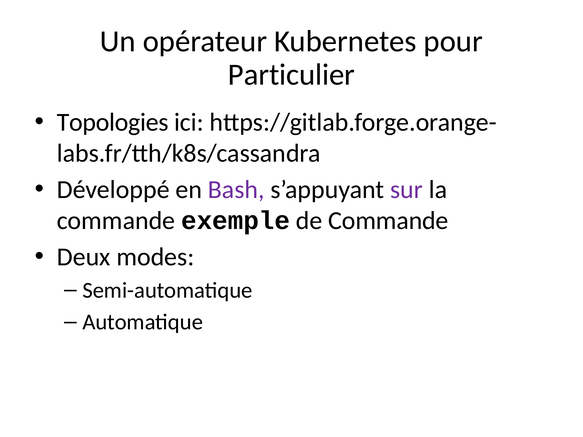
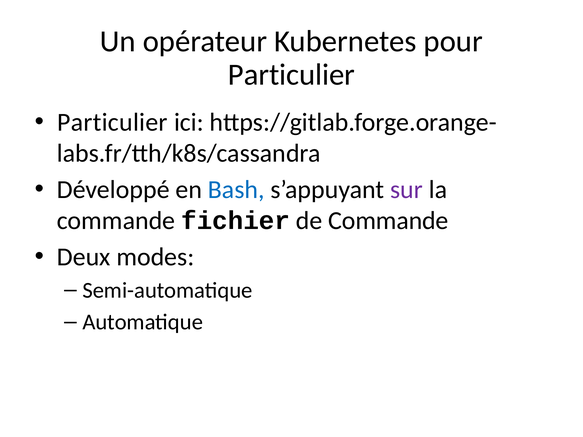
Topologies at (113, 122): Topologies -> Particulier
Bash colour: purple -> blue
exemple: exemple -> fichier
